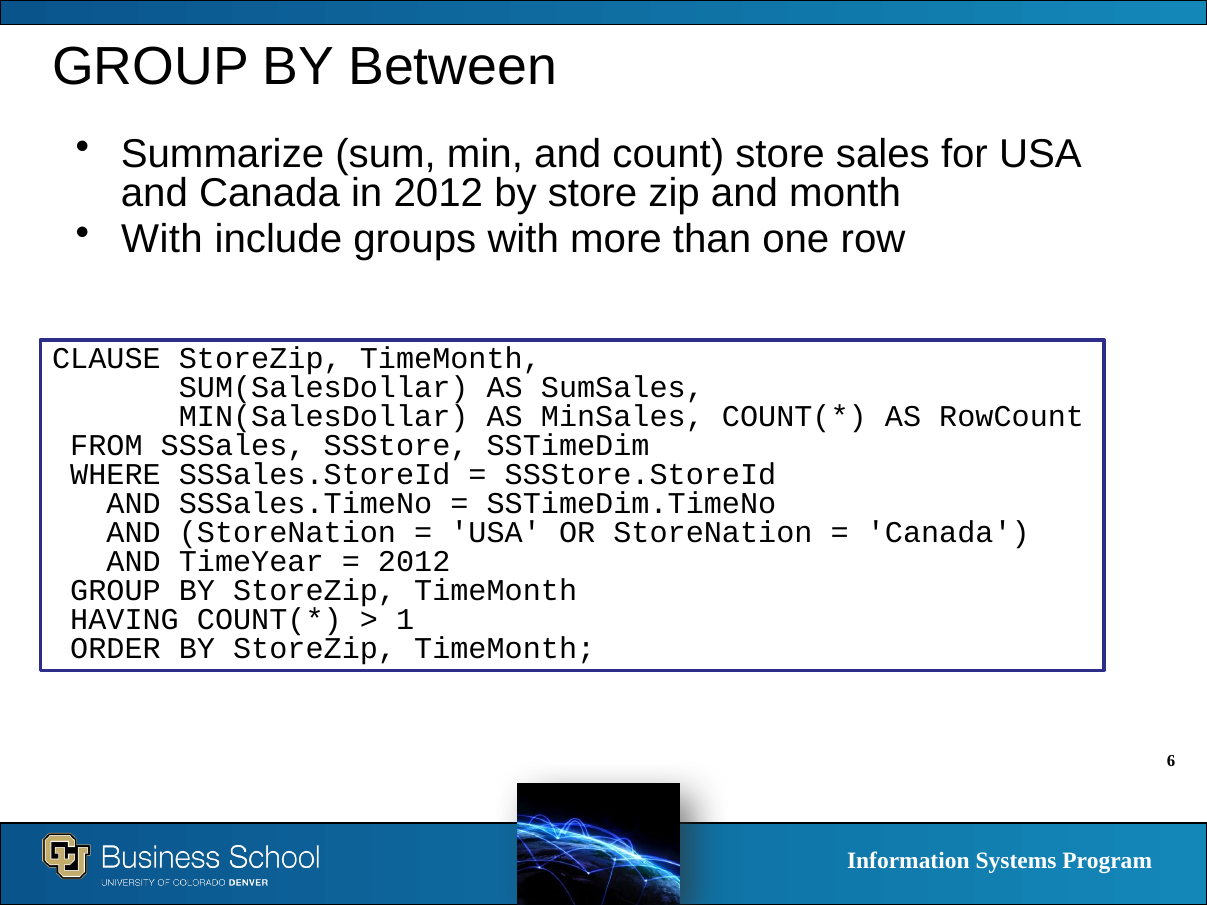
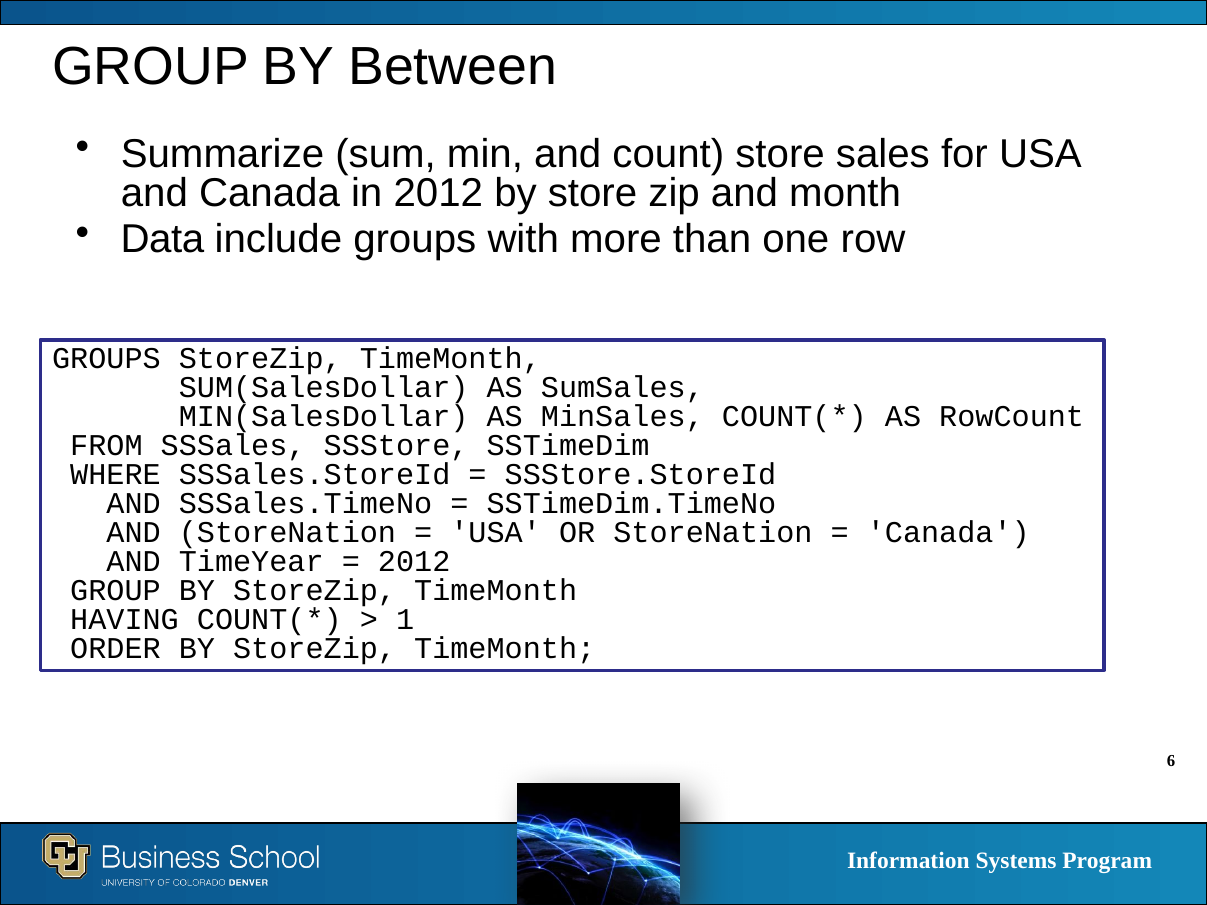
With at (162, 240): With -> Data
CLAUSE at (106, 359): CLAUSE -> GROUPS
